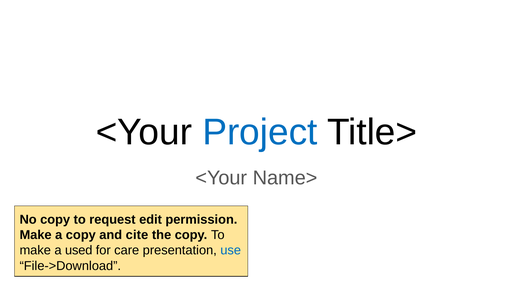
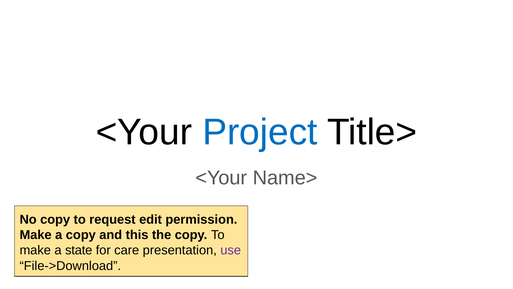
cite: cite -> this
used: used -> state
use colour: blue -> purple
